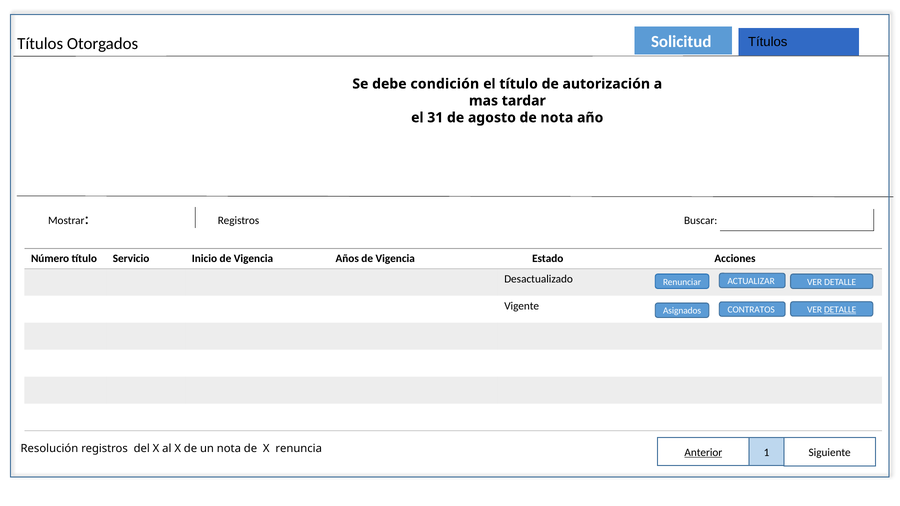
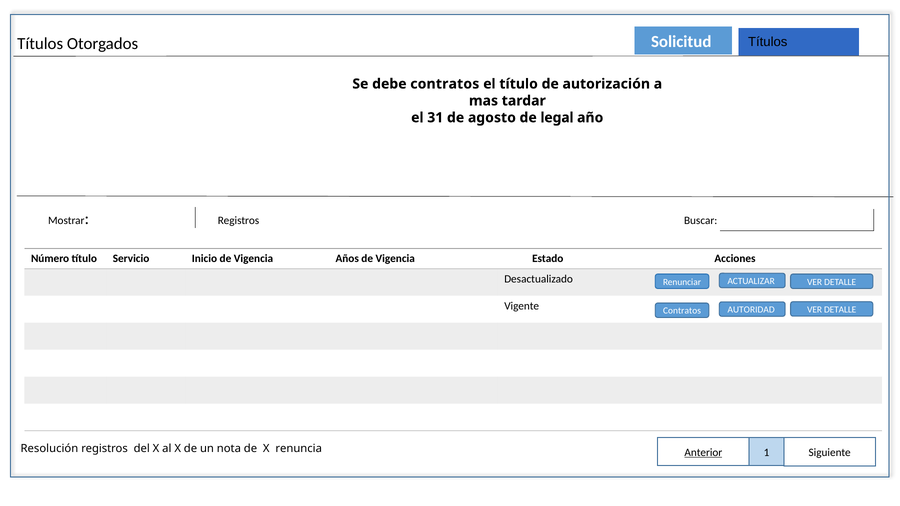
debe condición: condición -> contratos
de nota: nota -> legal
DETALLE at (840, 310) underline: present -> none
CONTRATOS: CONTRATOS -> AUTORIDAD
Asignados at (682, 311): Asignados -> Contratos
